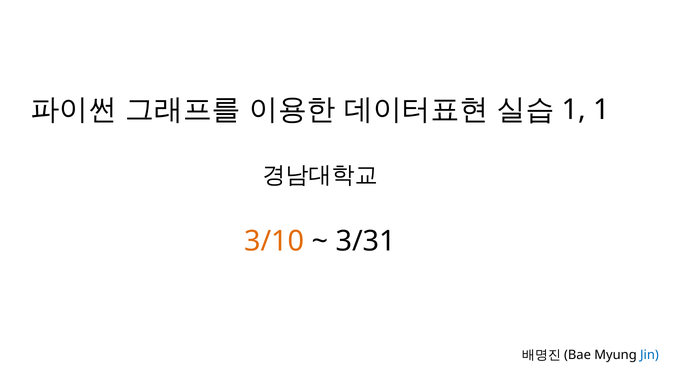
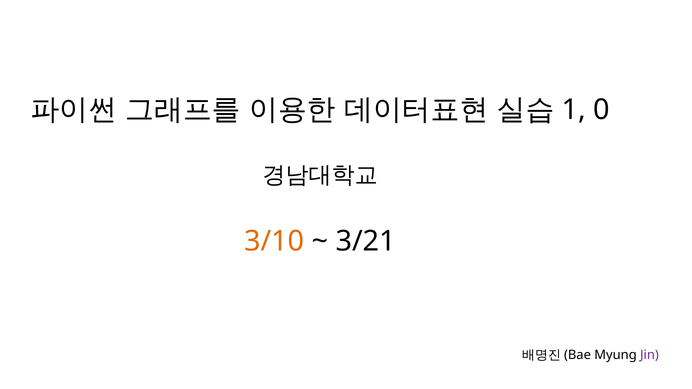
1 at (601, 110): 1 -> 0
3/31: 3/31 -> 3/21
Jin colour: blue -> purple
